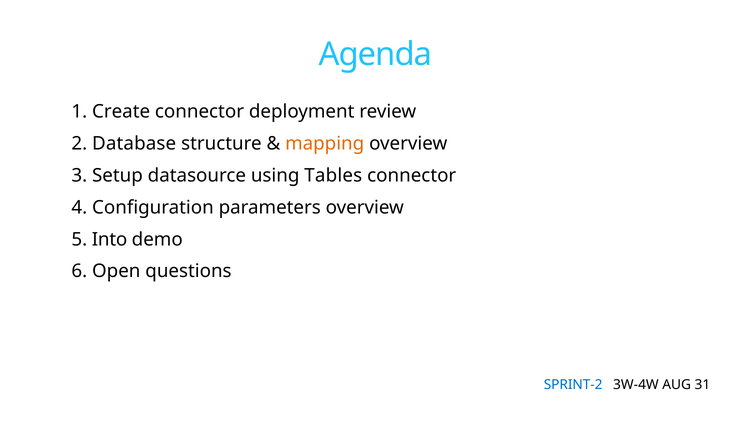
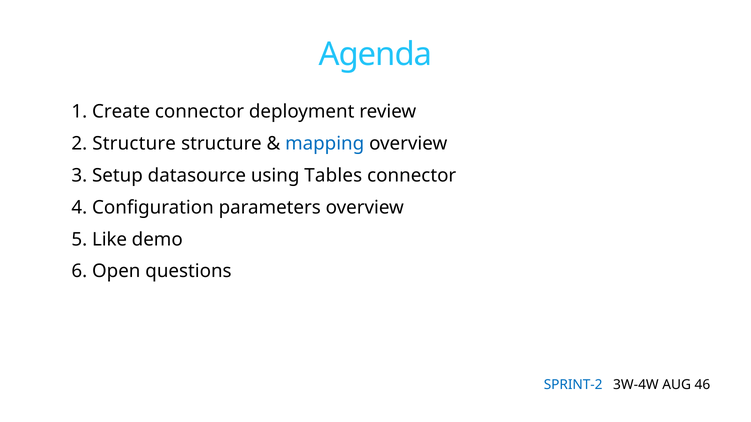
Database at (134, 144): Database -> Structure
mapping colour: orange -> blue
Into: Into -> Like
31: 31 -> 46
